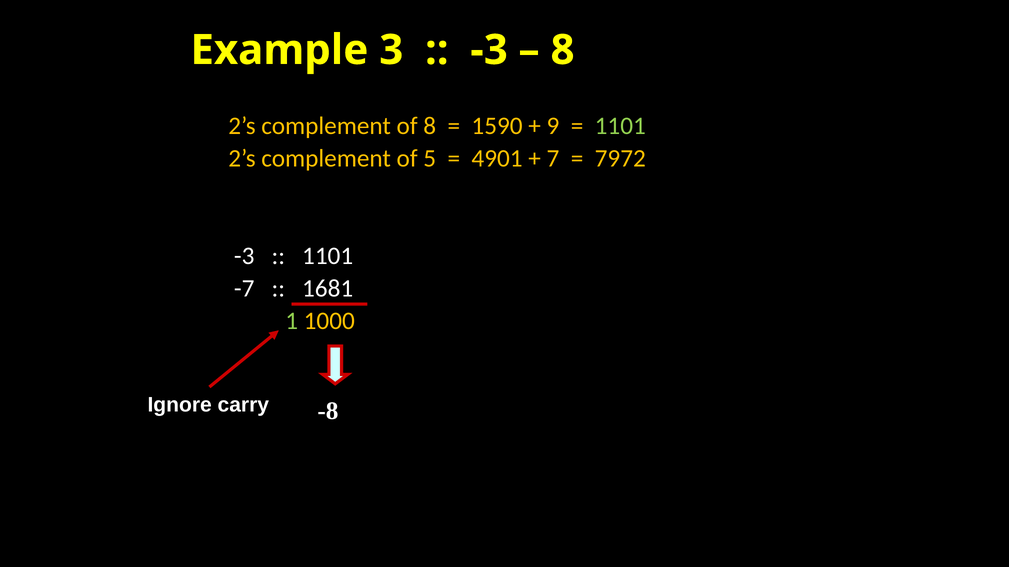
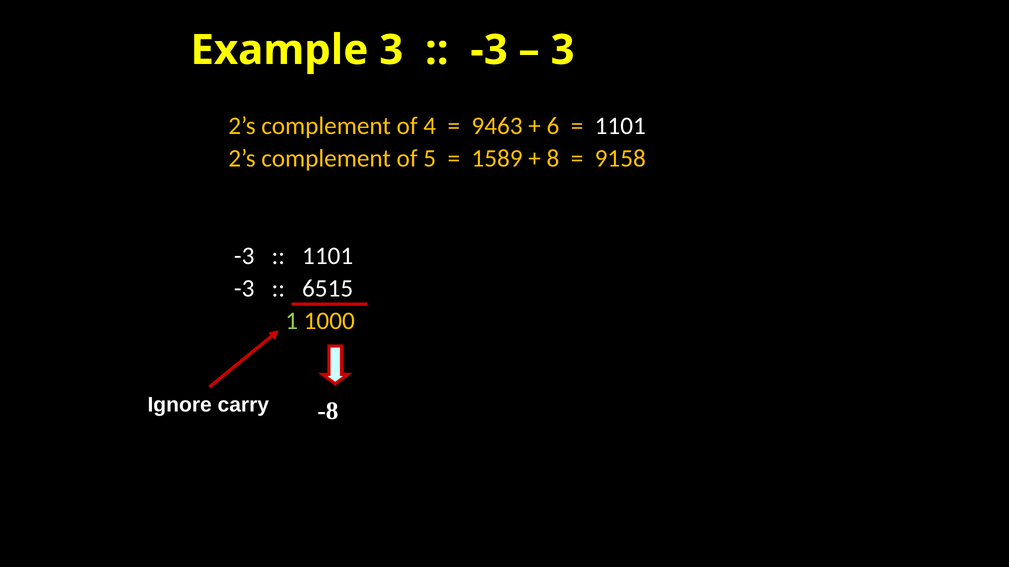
8 at (563, 50): 8 -> 3
of 8: 8 -> 4
1590: 1590 -> 9463
9: 9 -> 6
1101 at (620, 126) colour: light green -> white
4901: 4901 -> 1589
7: 7 -> 8
7972: 7972 -> 9158
-7 at (244, 289): -7 -> -3
1681: 1681 -> 6515
